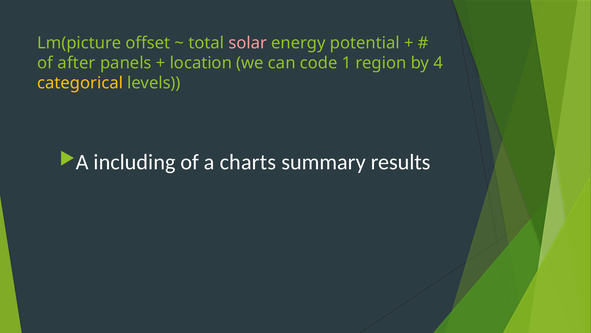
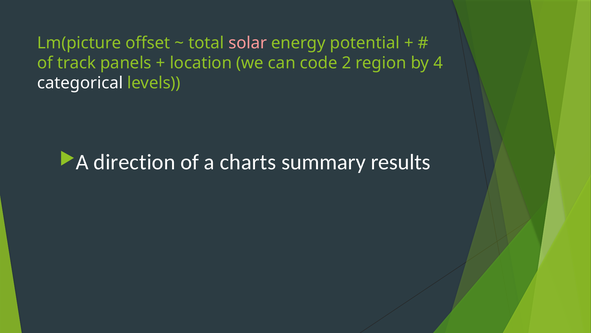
after: after -> track
1: 1 -> 2
categorical colour: yellow -> white
including: including -> direction
